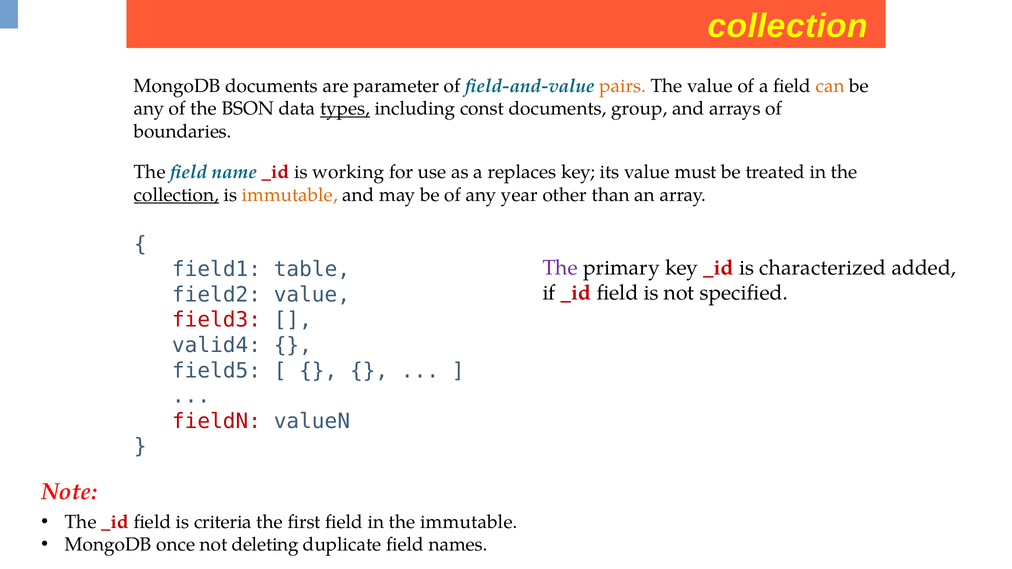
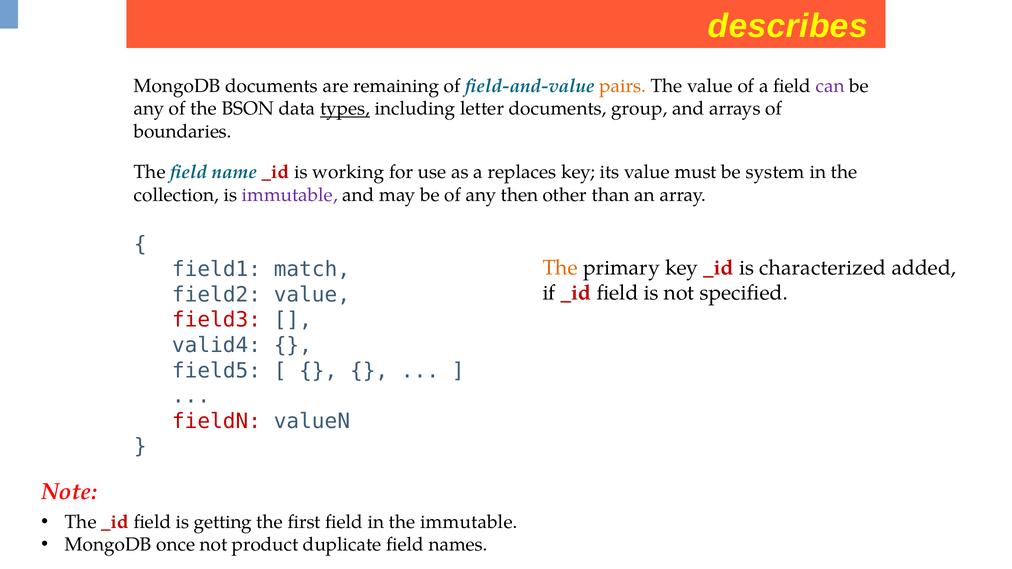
collection at (788, 26): collection -> describes
parameter: parameter -> remaining
can colour: orange -> purple
const: const -> letter
treated: treated -> system
collection at (176, 195) underline: present -> none
immutable at (290, 195) colour: orange -> purple
year: year -> then
table: table -> match
The at (560, 268) colour: purple -> orange
criteria: criteria -> getting
deleting: deleting -> product
